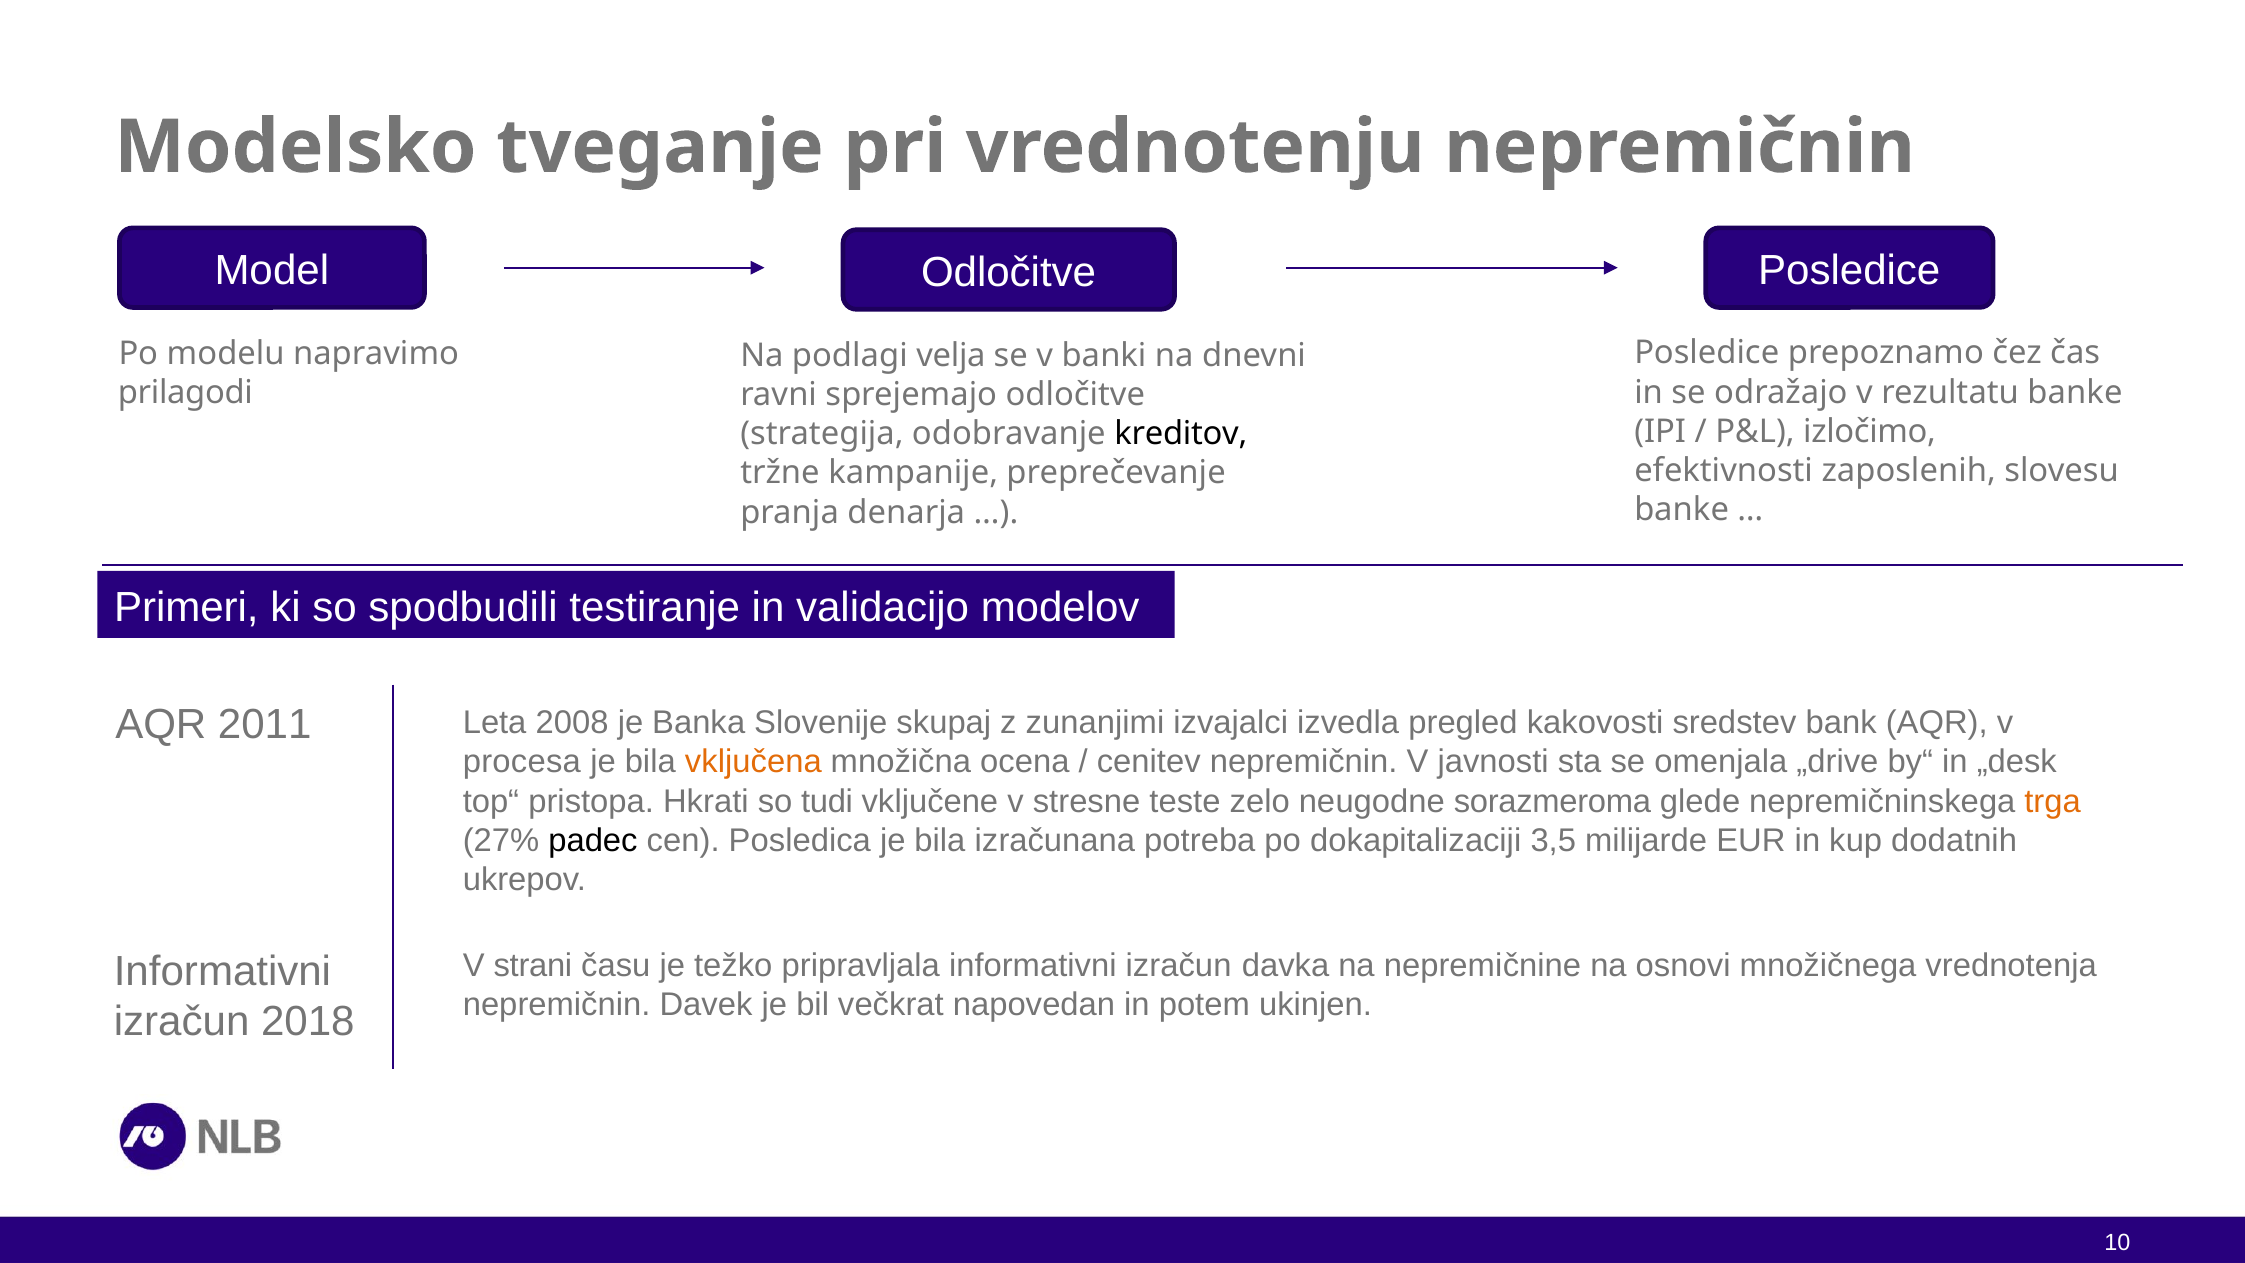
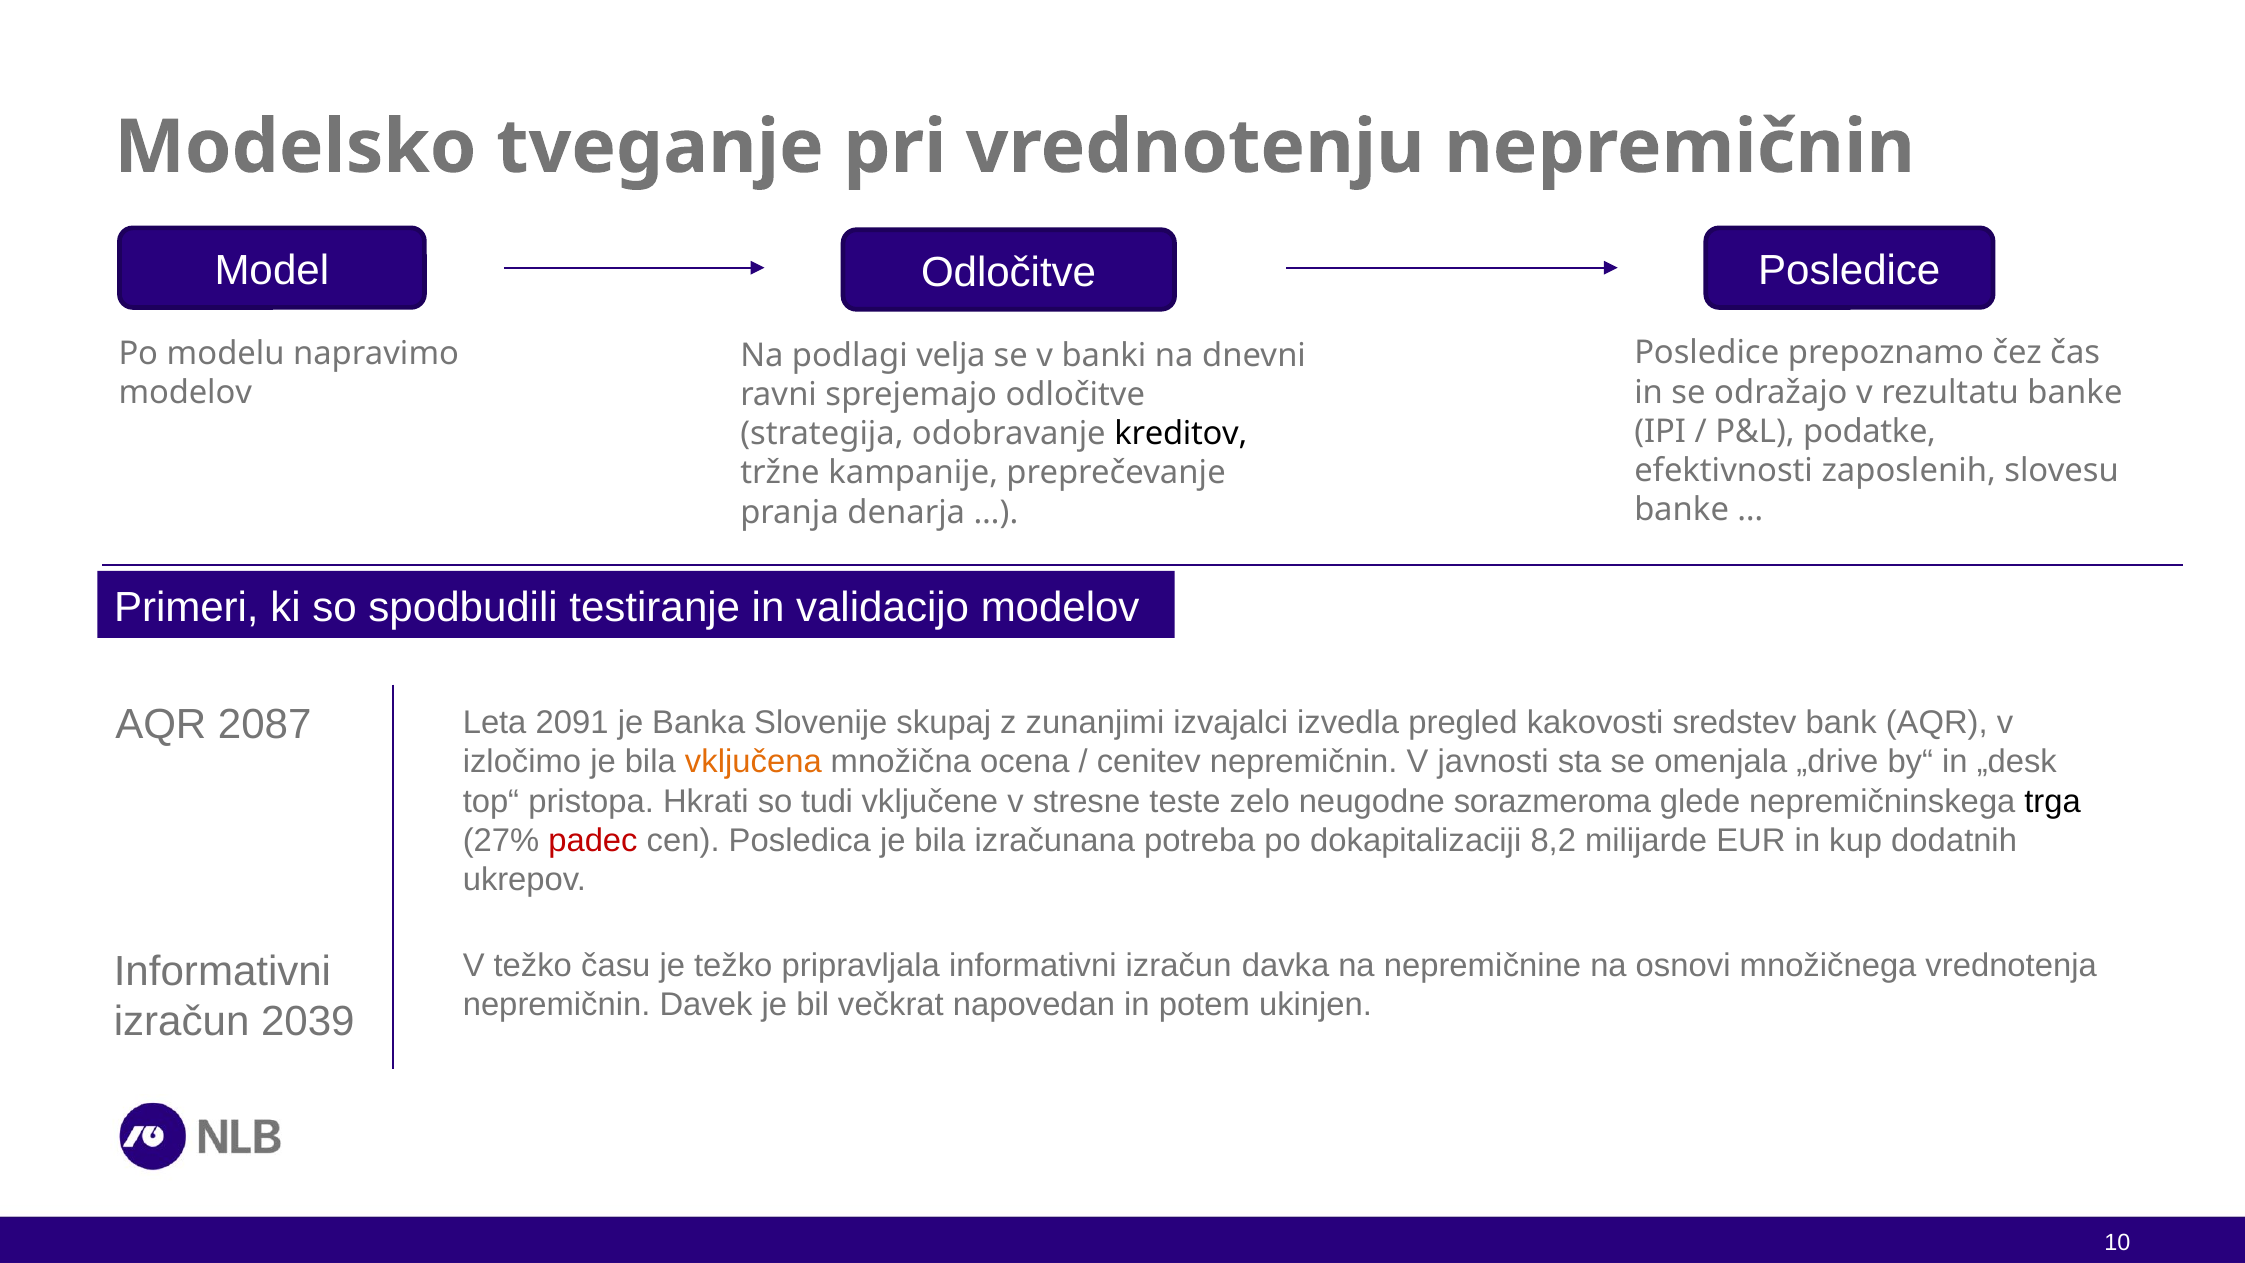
prilagodi at (185, 393): prilagodi -> modelov
izločimo: izločimo -> podatke
2011: 2011 -> 2087
2008: 2008 -> 2091
procesa: procesa -> izločimo
trga colour: orange -> black
padec colour: black -> red
3,5: 3,5 -> 8,2
V strani: strani -> težko
2018: 2018 -> 2039
